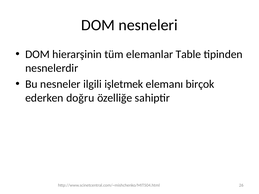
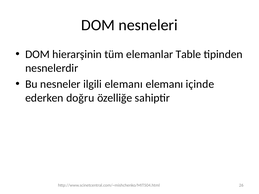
ilgili işletmek: işletmek -> elemanı
birçok: birçok -> içinde
